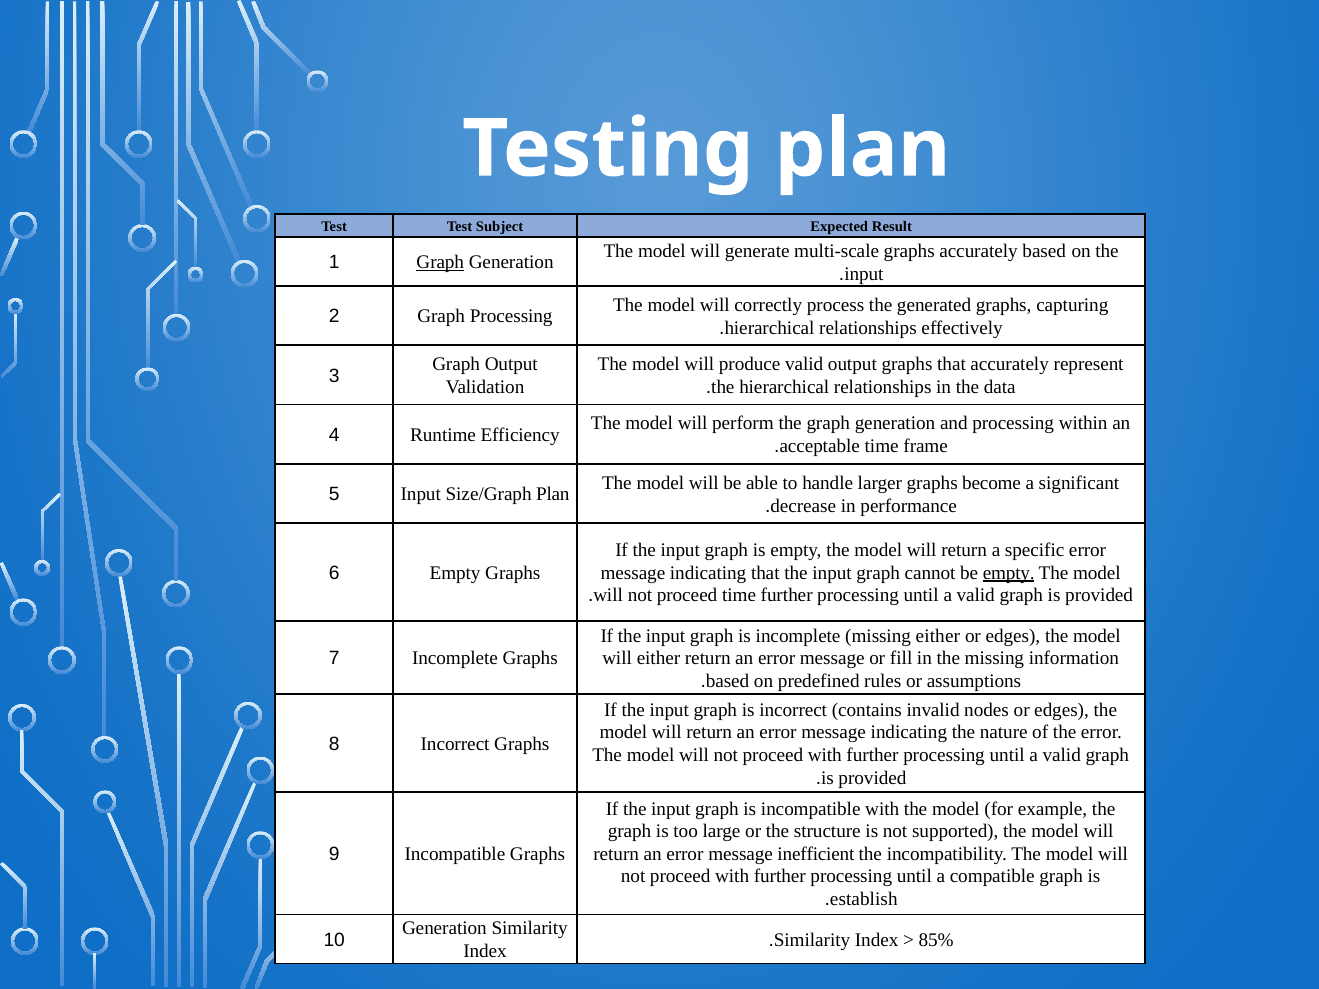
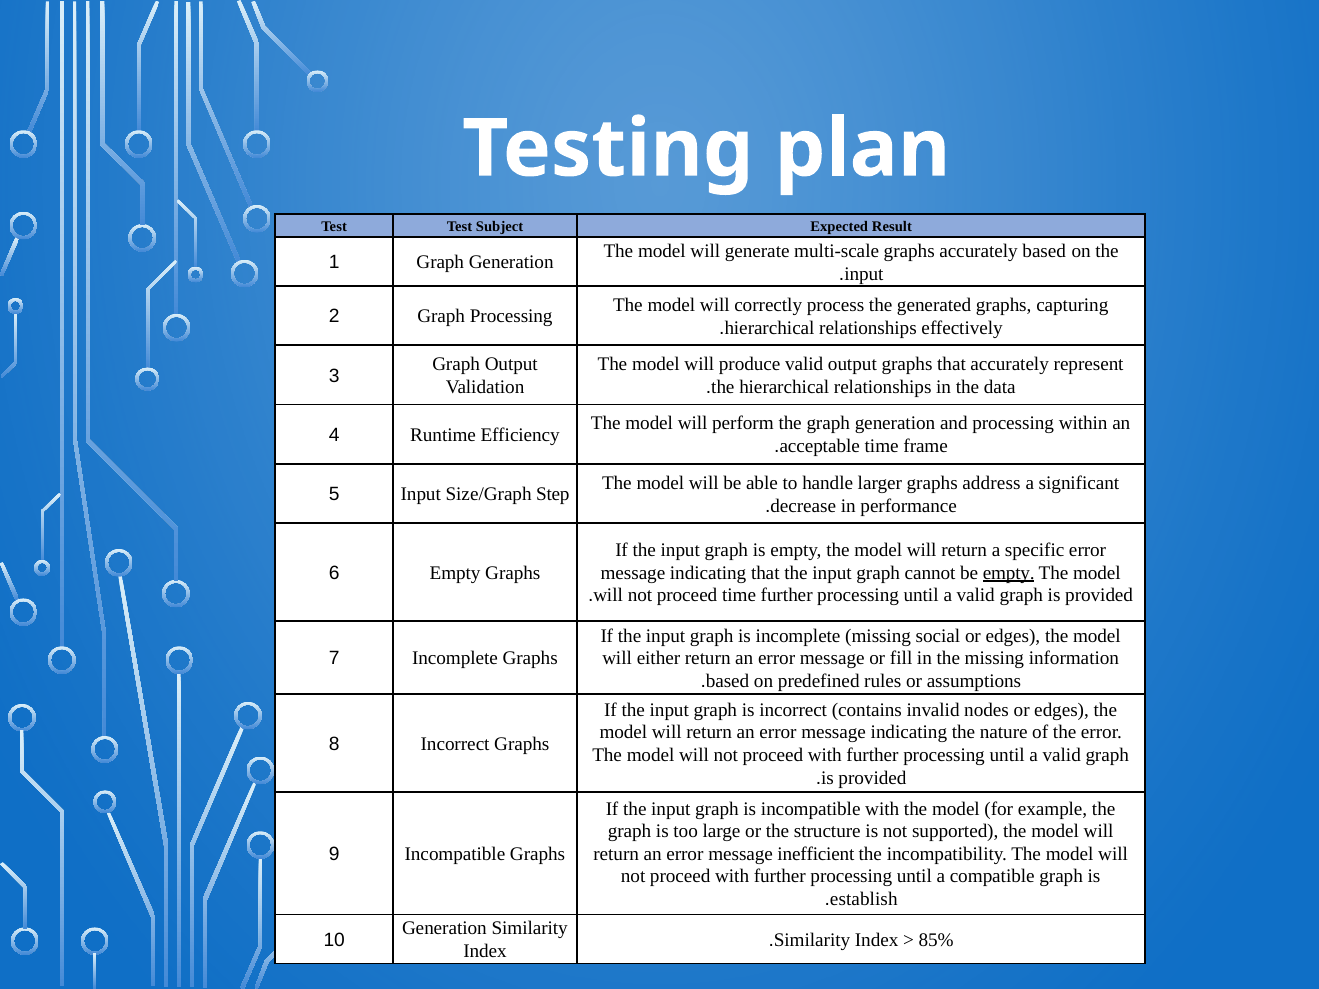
Graph at (440, 262) underline: present -> none
become: become -> address
Size/Graph Plan: Plan -> Step
missing either: either -> social
